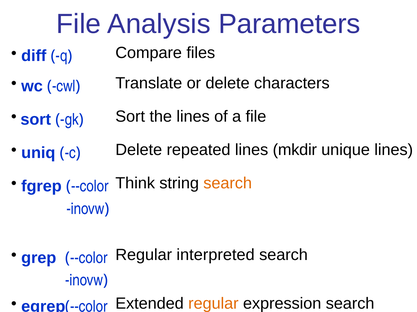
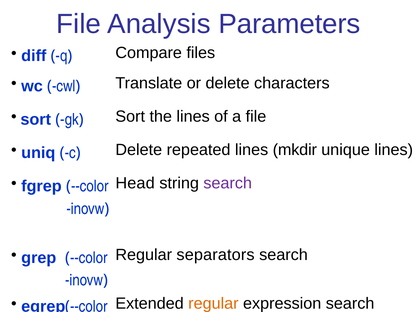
Think: Think -> Head
search at (228, 184) colour: orange -> purple
interpreted: interpreted -> separators
